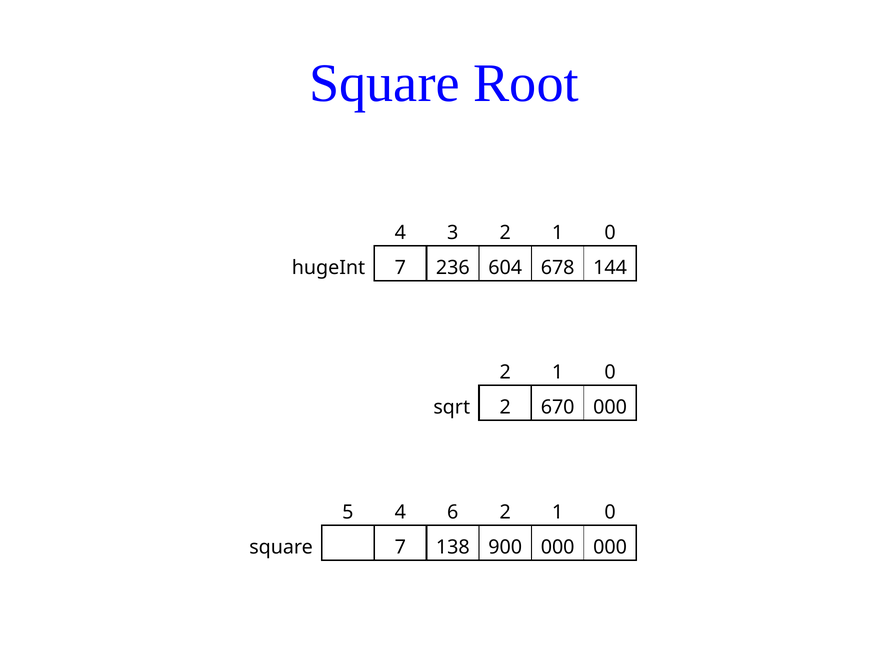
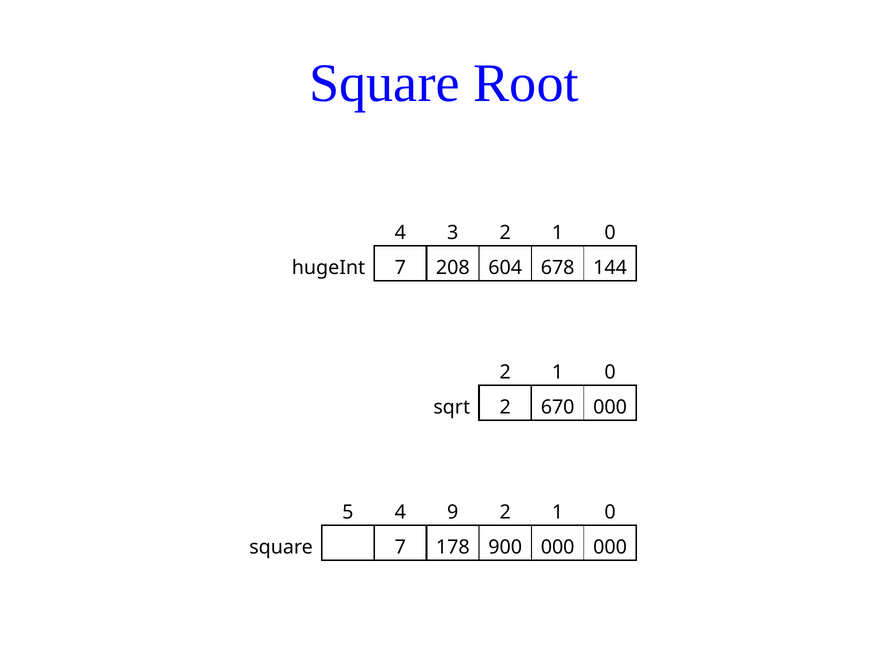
236: 236 -> 208
6: 6 -> 9
138: 138 -> 178
